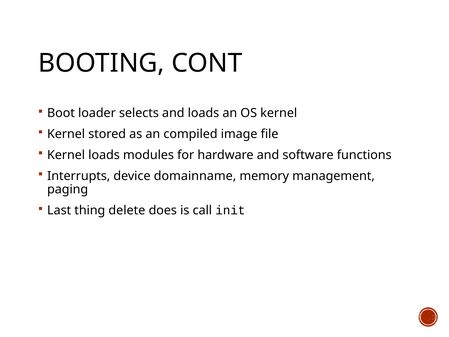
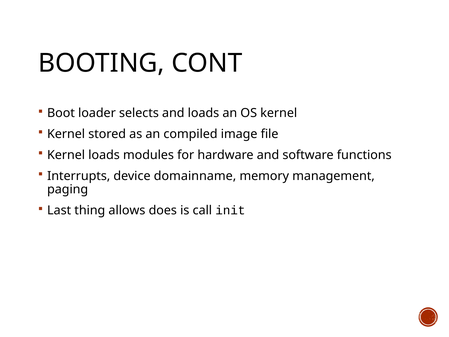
delete: delete -> allows
